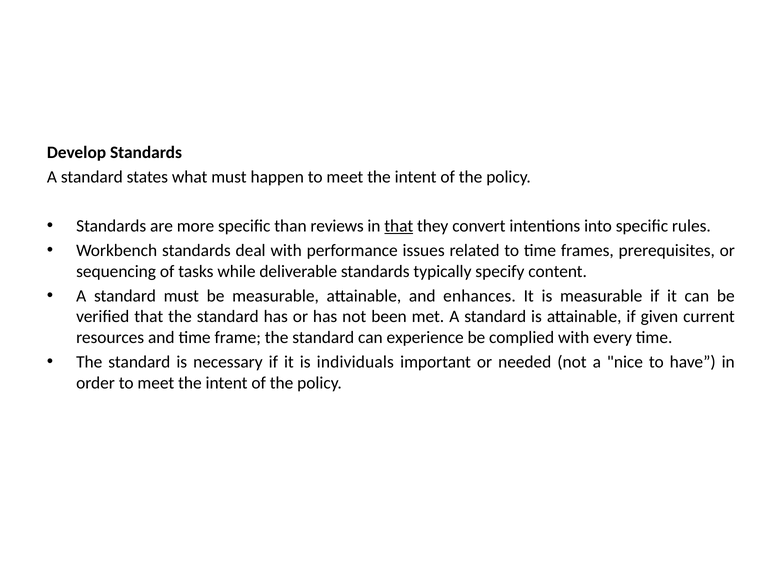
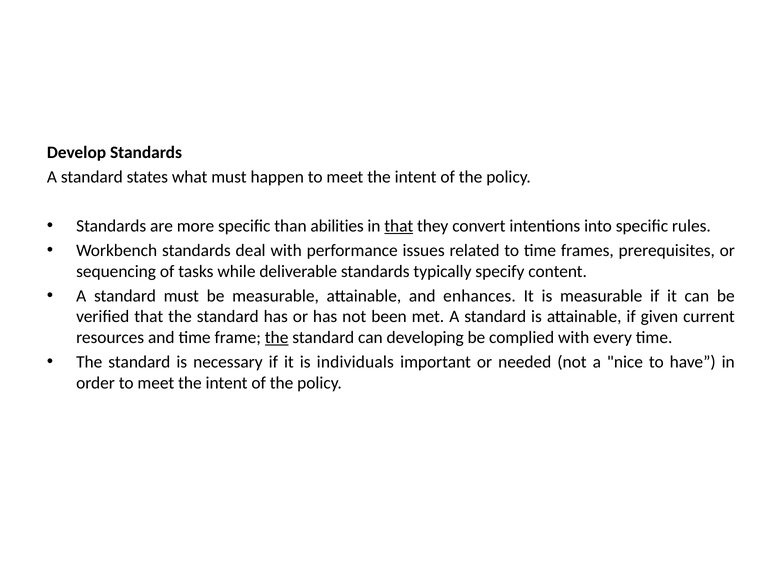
reviews: reviews -> abilities
the at (277, 337) underline: none -> present
experience: experience -> developing
